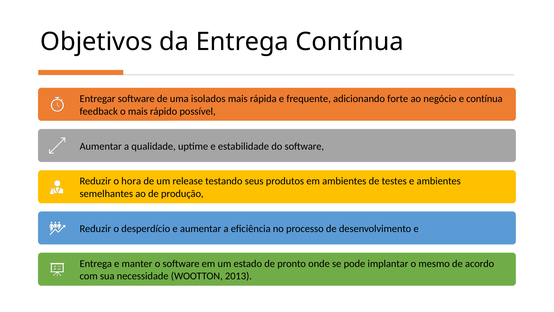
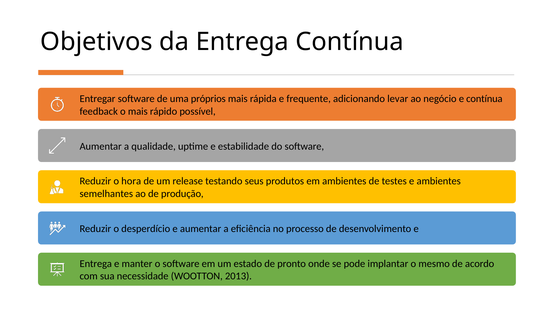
isolados: isolados -> próprios
forte: forte -> levar
